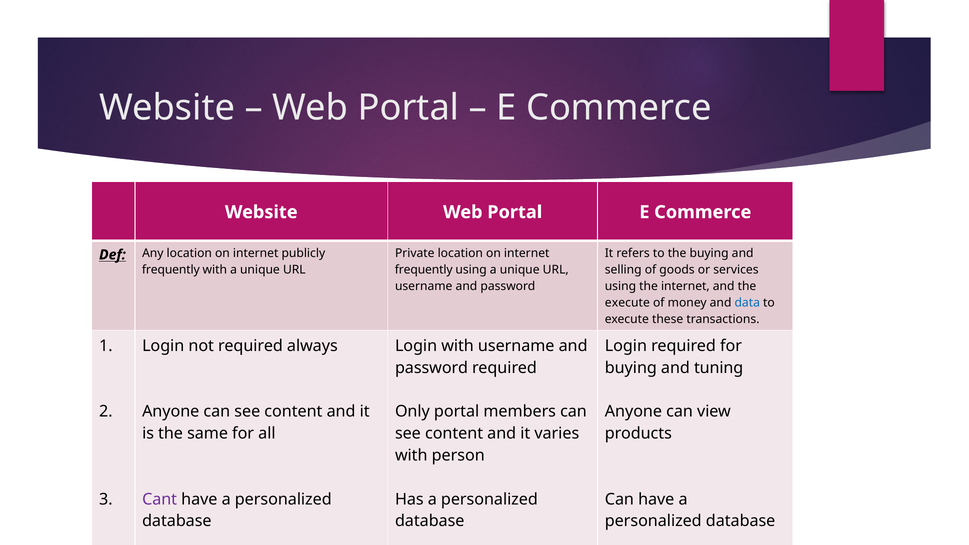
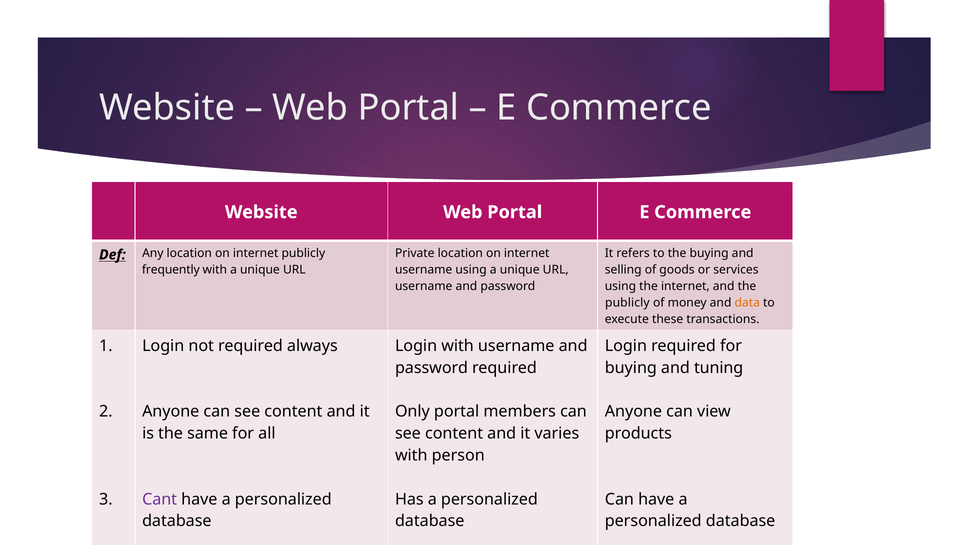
frequently at (424, 270): frequently -> username
execute at (627, 303): execute -> publicly
data colour: blue -> orange
